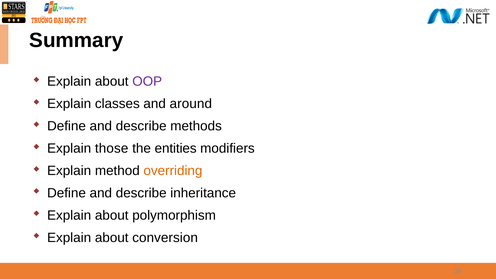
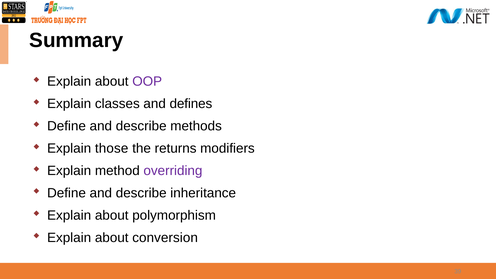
around: around -> defines
entities: entities -> returns
overriding colour: orange -> purple
